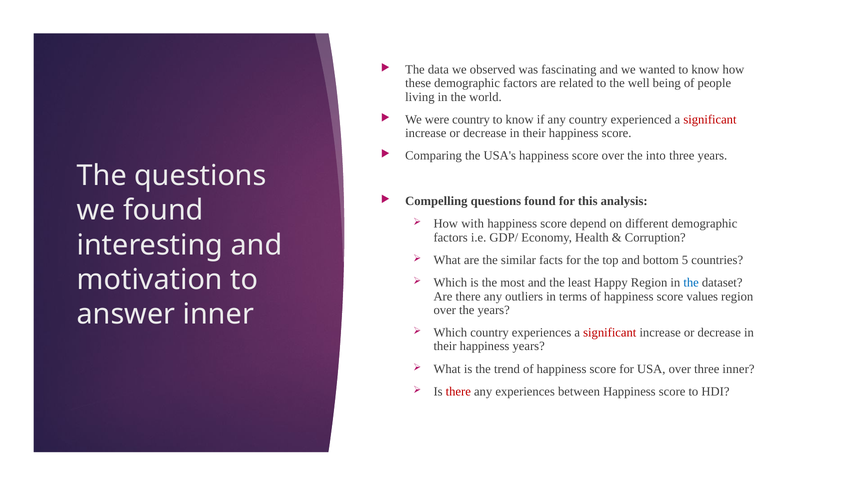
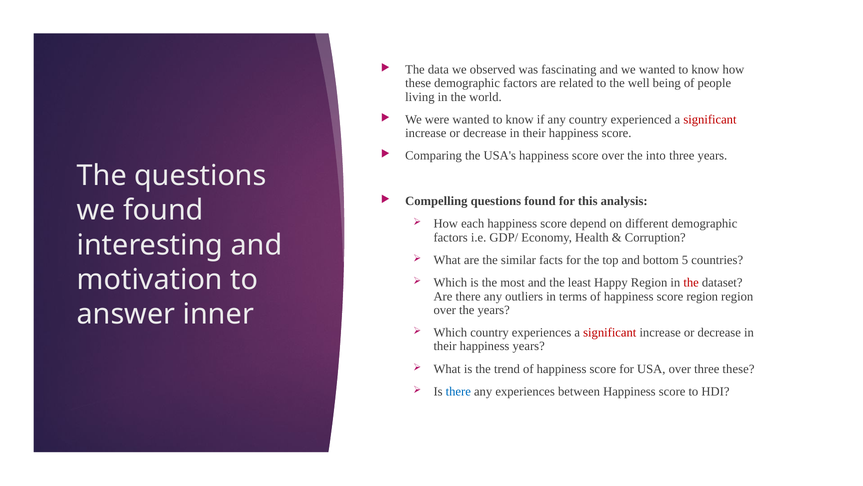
were country: country -> wanted
with: with -> each
the at (691, 282) colour: blue -> red
score values: values -> region
three inner: inner -> these
there at (458, 391) colour: red -> blue
